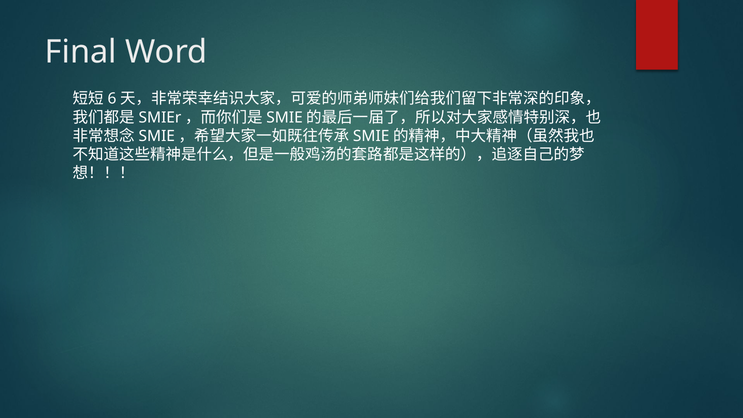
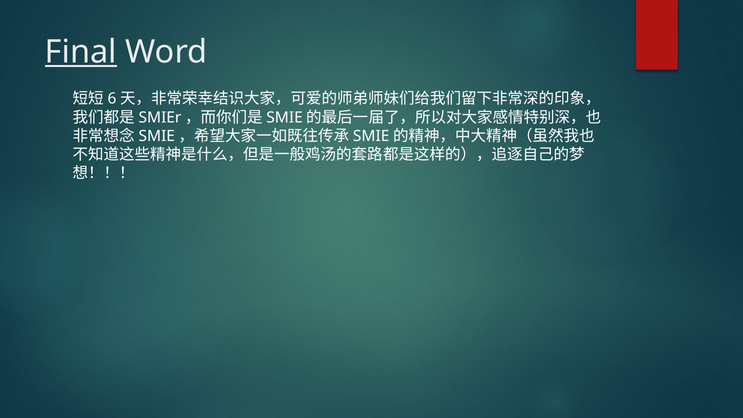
Final underline: none -> present
